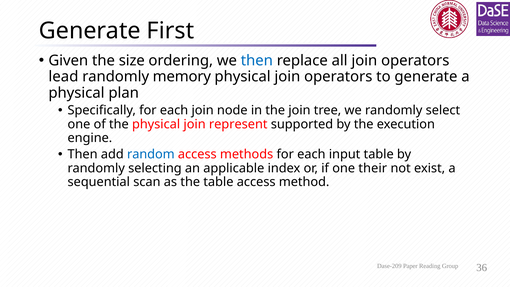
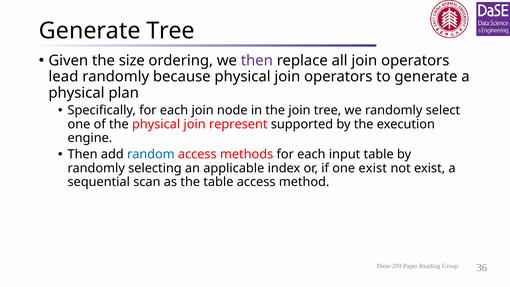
Generate First: First -> Tree
then at (257, 61) colour: blue -> purple
memory: memory -> because
one their: their -> exist
